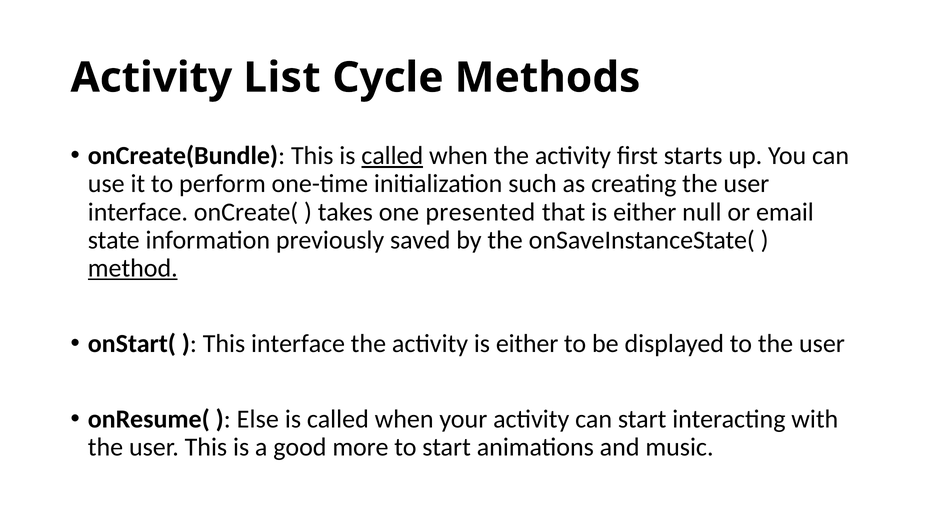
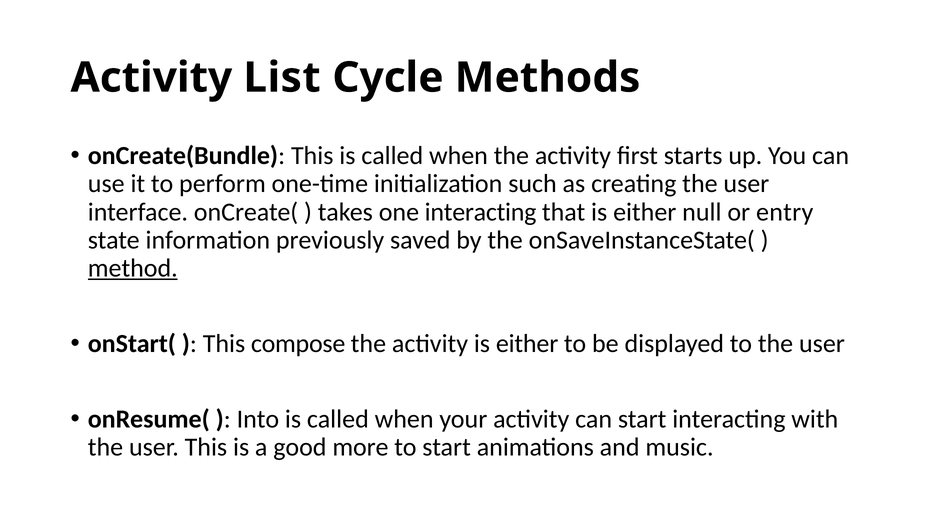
called at (392, 156) underline: present -> none
one presented: presented -> interacting
email: email -> entry
This interface: interface -> compose
Else: Else -> Into
